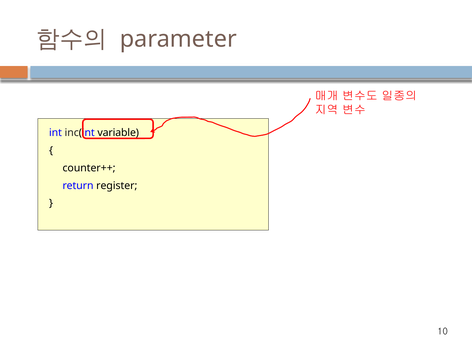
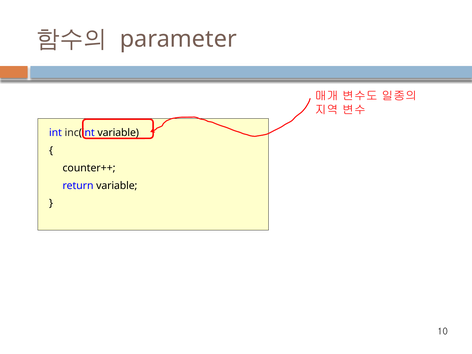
return register: register -> variable
